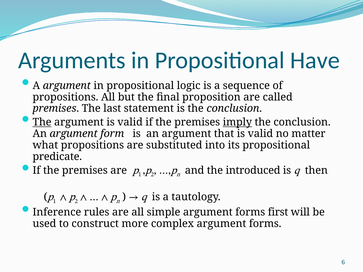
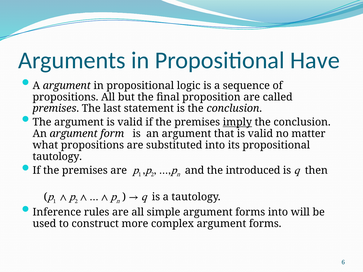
The at (42, 122) underline: present -> none
predicate at (57, 157): predicate -> tautology
forms first: first -> into
